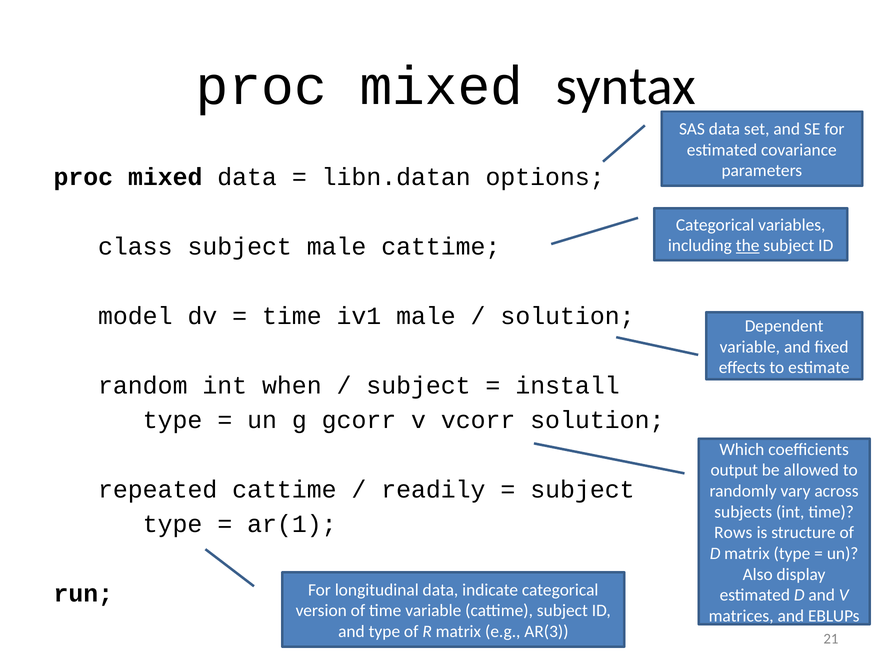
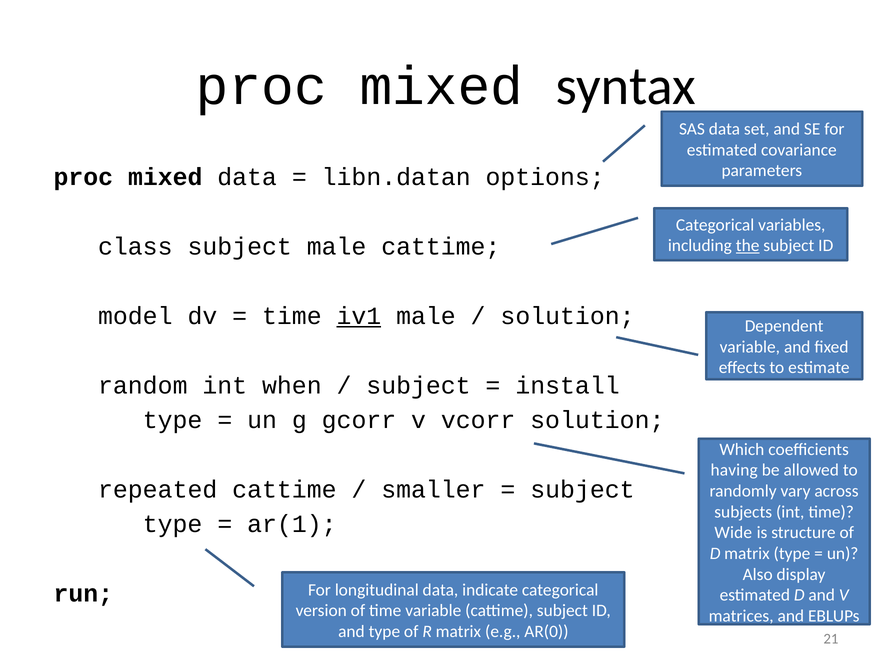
iv1 underline: none -> present
output: output -> having
readily: readily -> smaller
Rows: Rows -> Wide
AR(3: AR(3 -> AR(0
